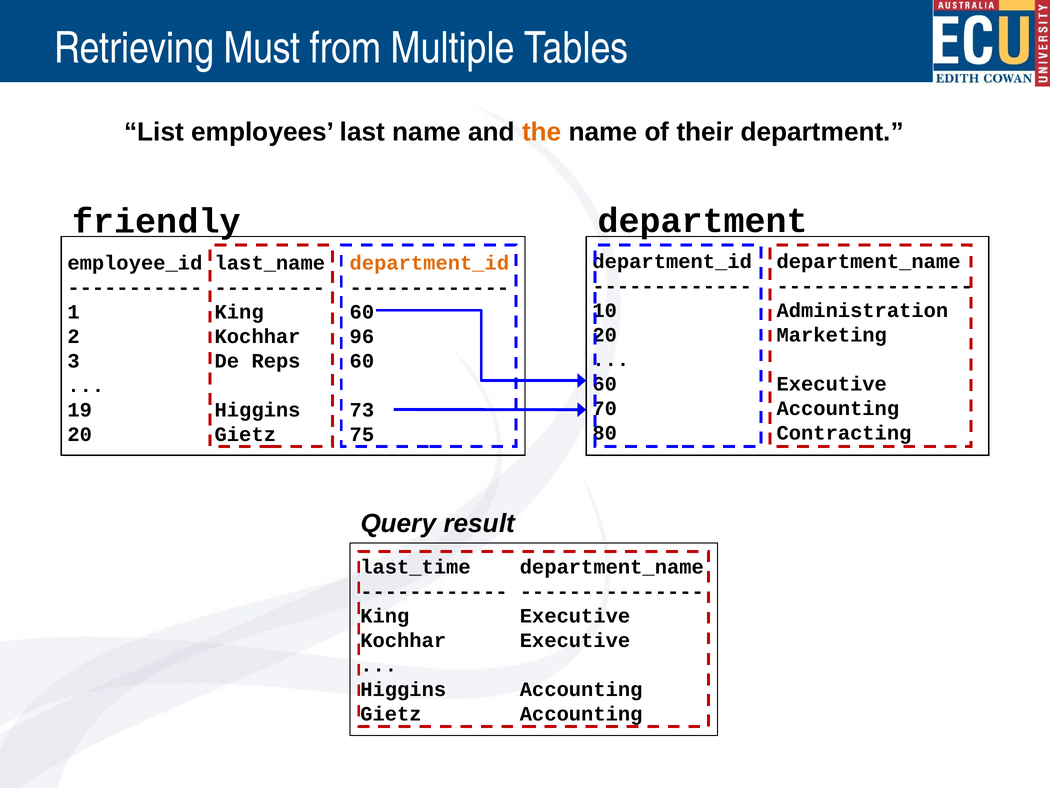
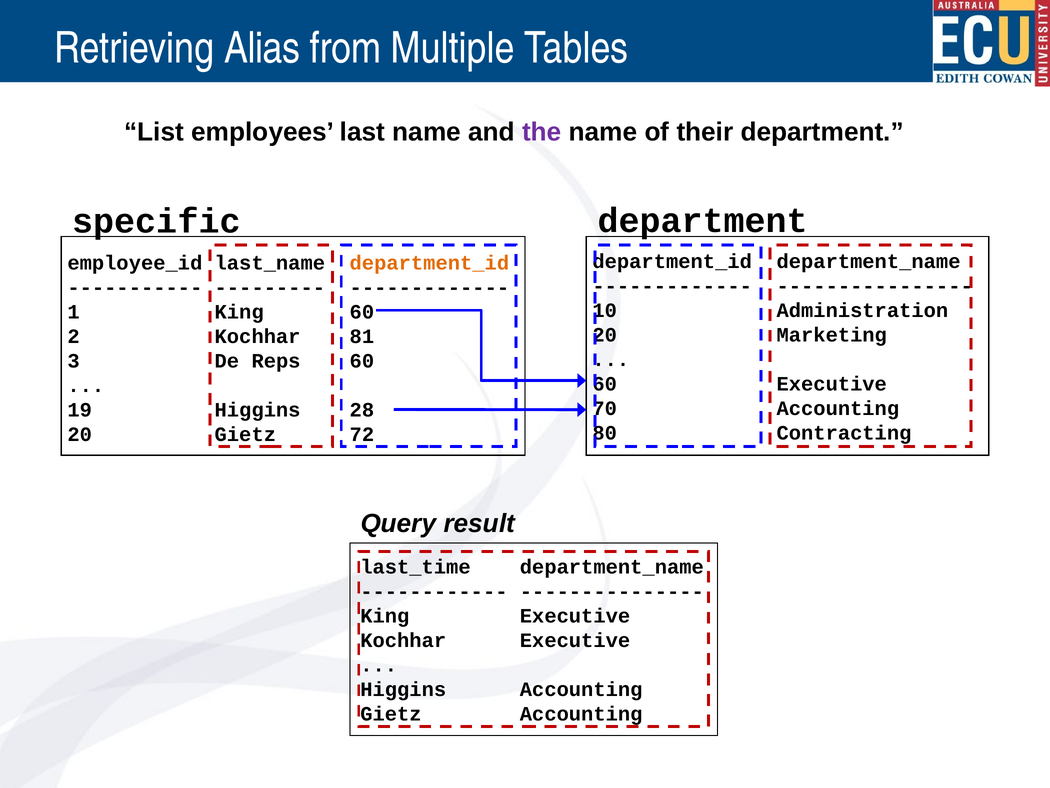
Must: Must -> Alias
the colour: orange -> purple
friendly: friendly -> specific
96: 96 -> 81
73: 73 -> 28
75: 75 -> 72
